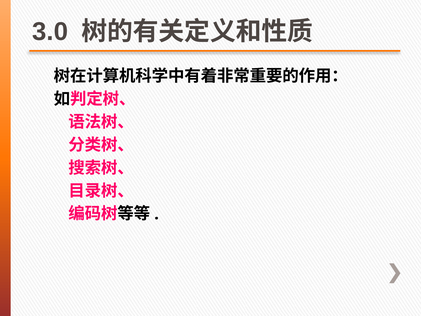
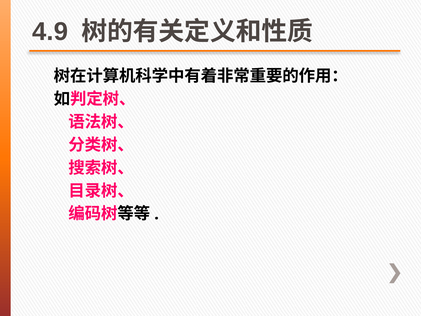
3.0: 3.0 -> 4.9
